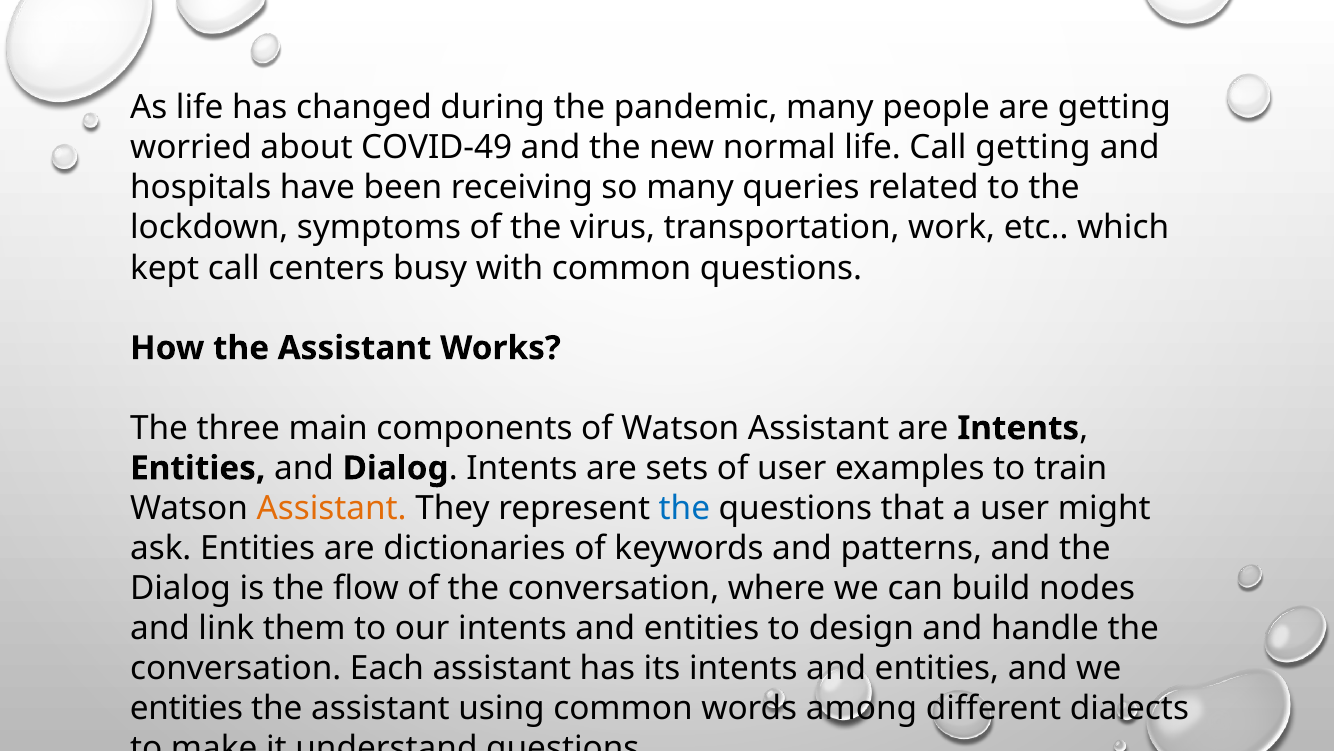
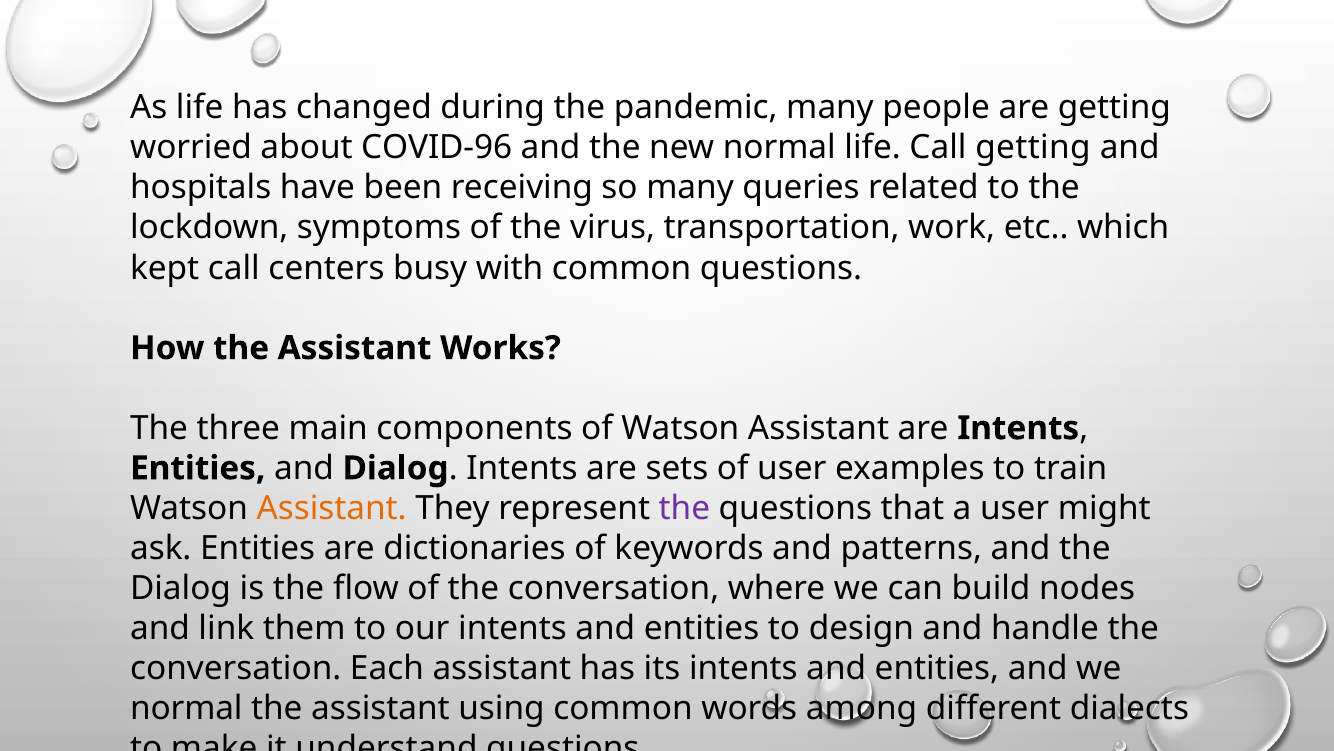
COVID-49: COVID-49 -> COVID-96
the at (684, 508) colour: blue -> purple
entities at (186, 708): entities -> normal
